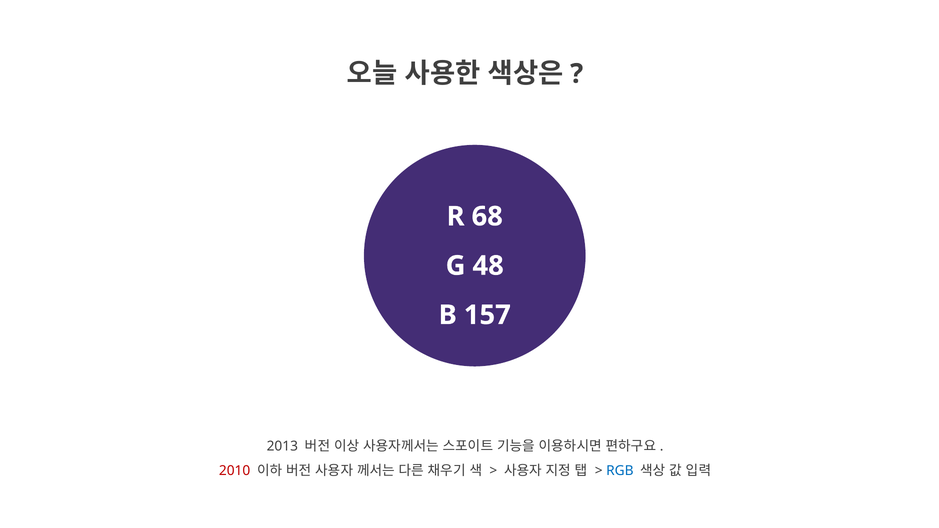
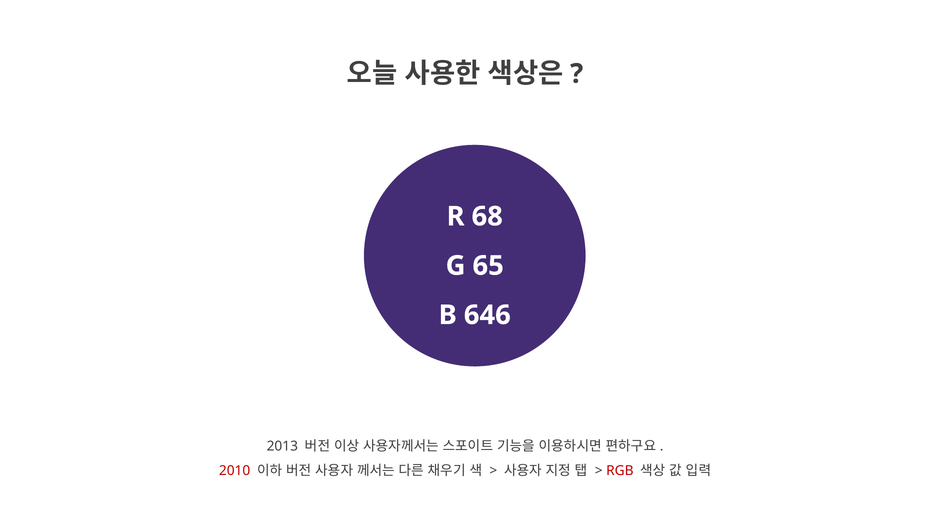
48: 48 -> 65
157: 157 -> 646
RGB colour: blue -> red
